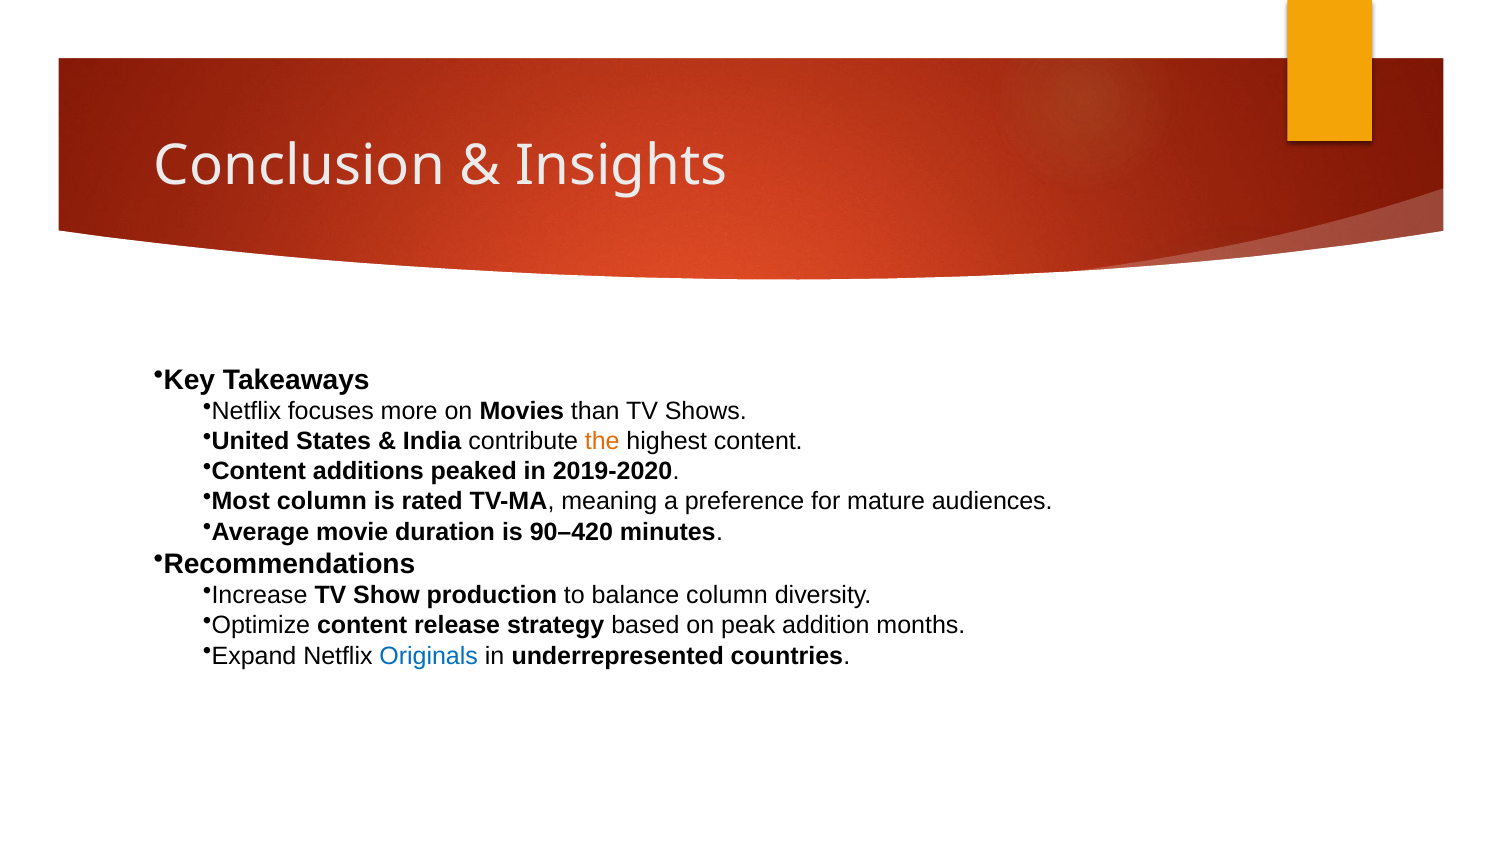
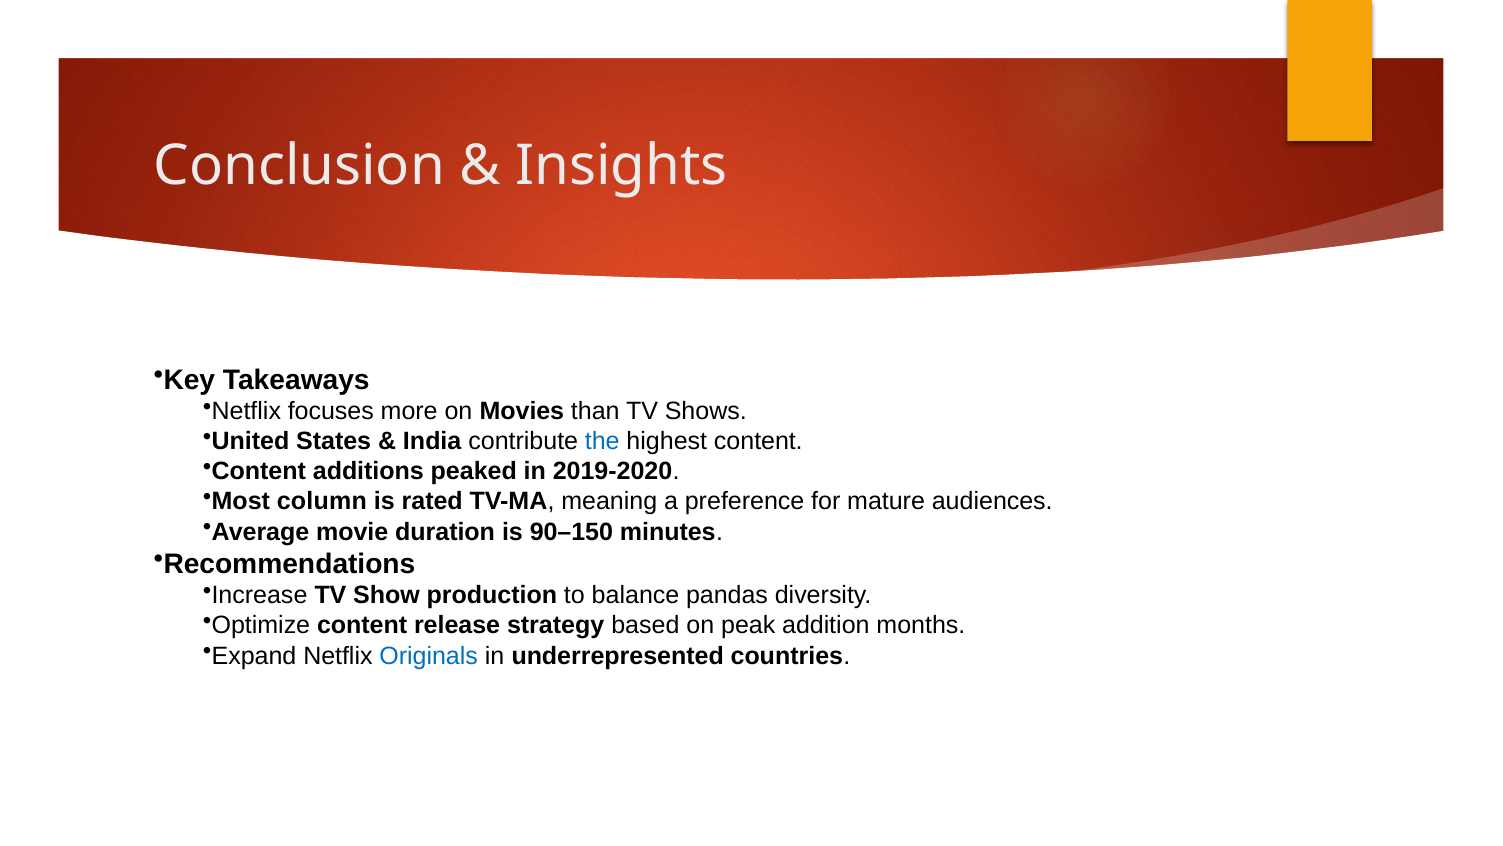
the colour: orange -> blue
90–420: 90–420 -> 90–150
balance column: column -> pandas
